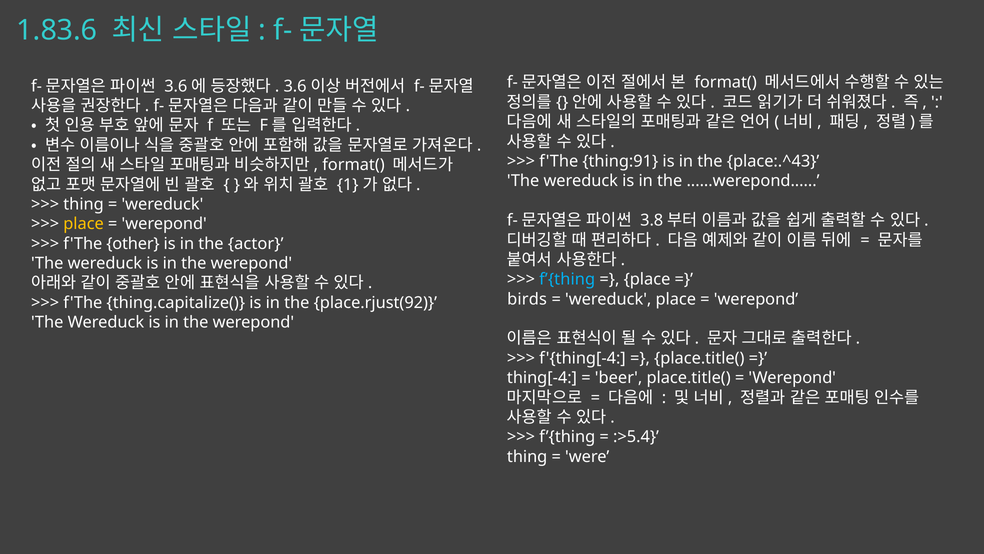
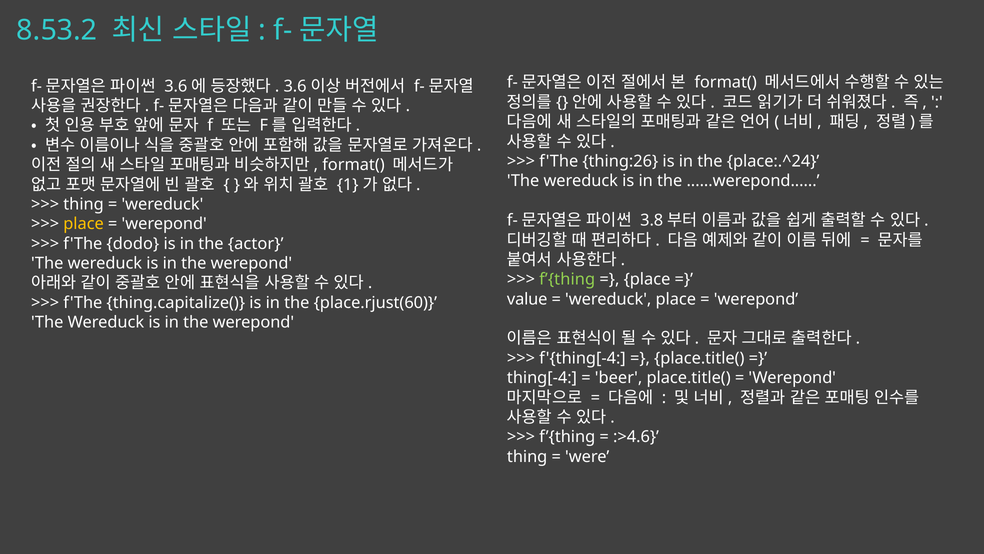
1.83.6: 1.83.6 -> 8.53.2
thing:91: thing:91 -> thing:26
place:.^43: place:.^43 -> place:.^24
other: other -> dodo
f’{thing at (567, 279) colour: light blue -> light green
birds: birds -> value
place.rjust(92: place.rjust(92 -> place.rjust(60
:>5.4: :>5.4 -> :>4.6
